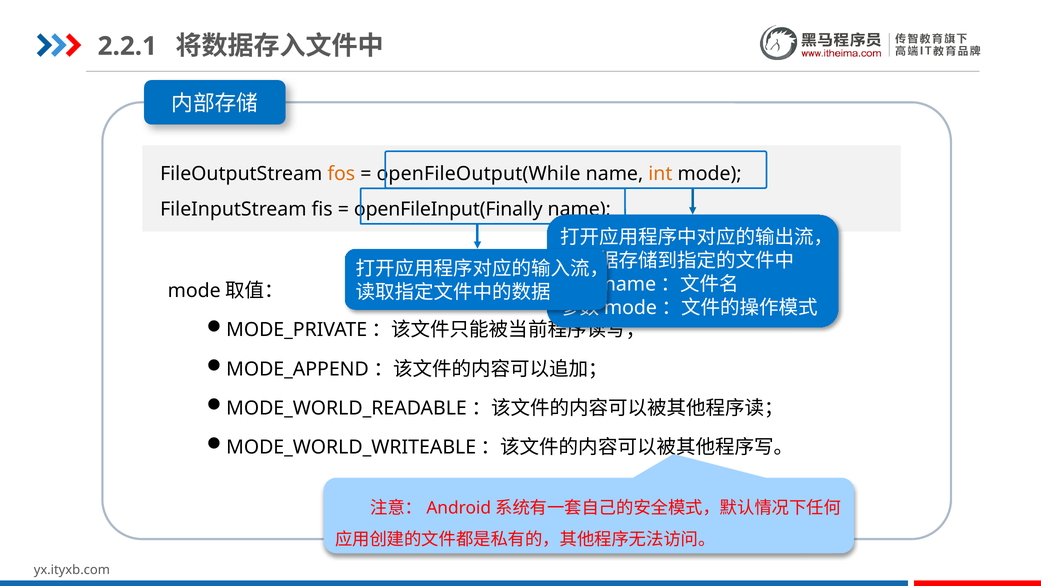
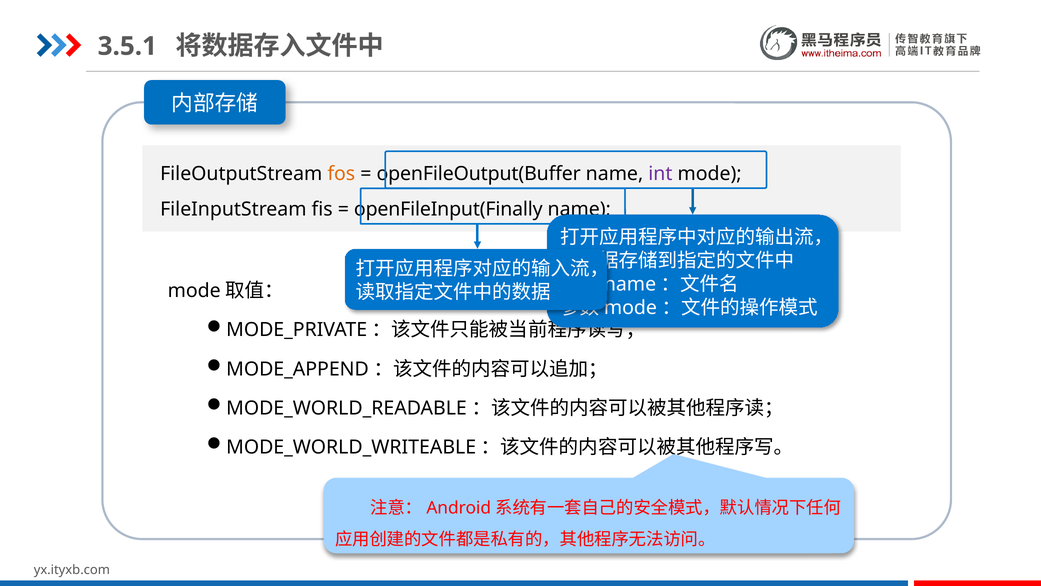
2.2.1: 2.2.1 -> 3.5.1
openFileOutput(While: openFileOutput(While -> openFileOutput(Buffer
int colour: orange -> purple
